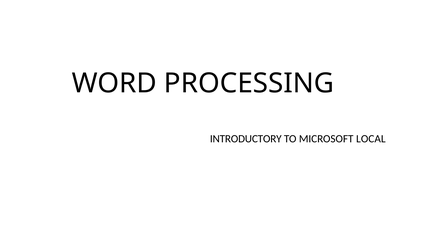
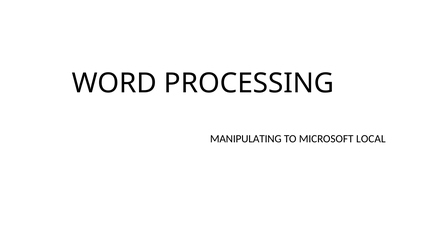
INTRODUCTORY: INTRODUCTORY -> MANIPULATING
